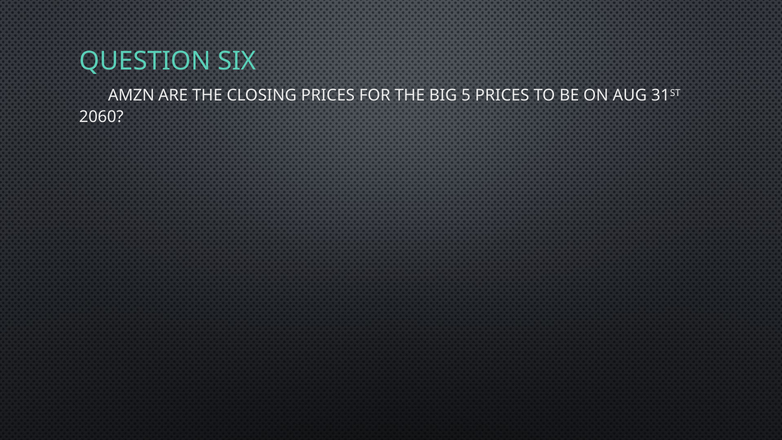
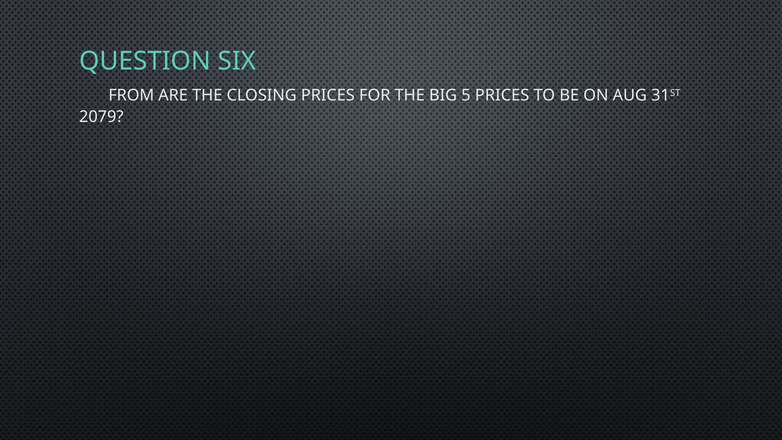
AMZN: AMZN -> FROM
2060: 2060 -> 2079
